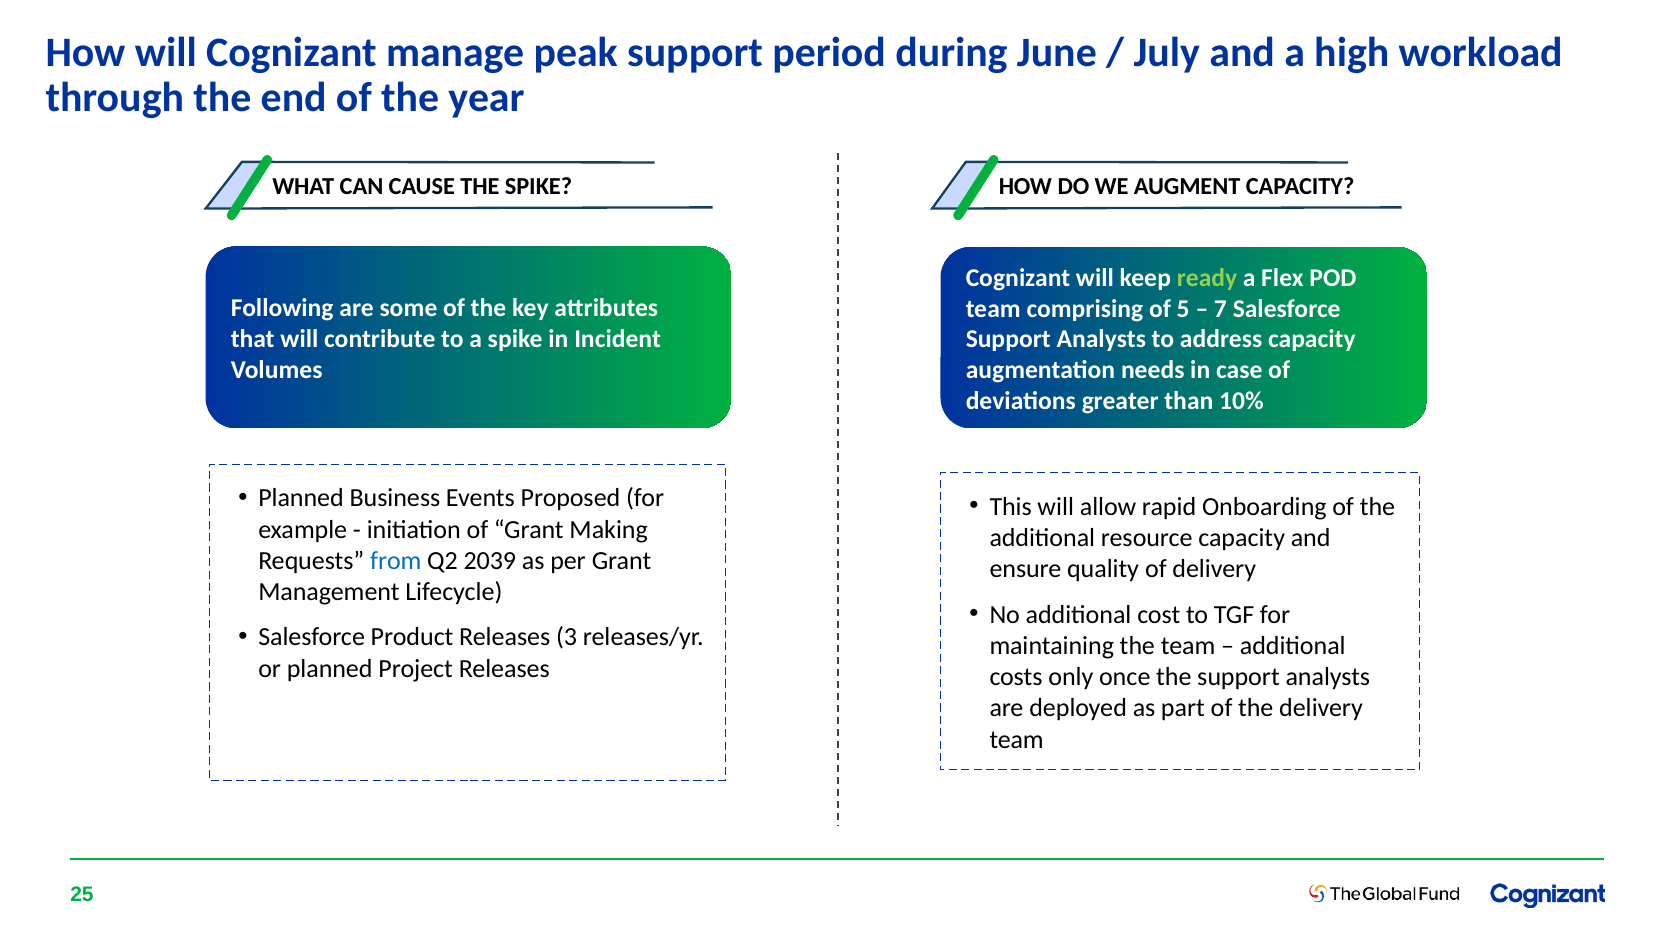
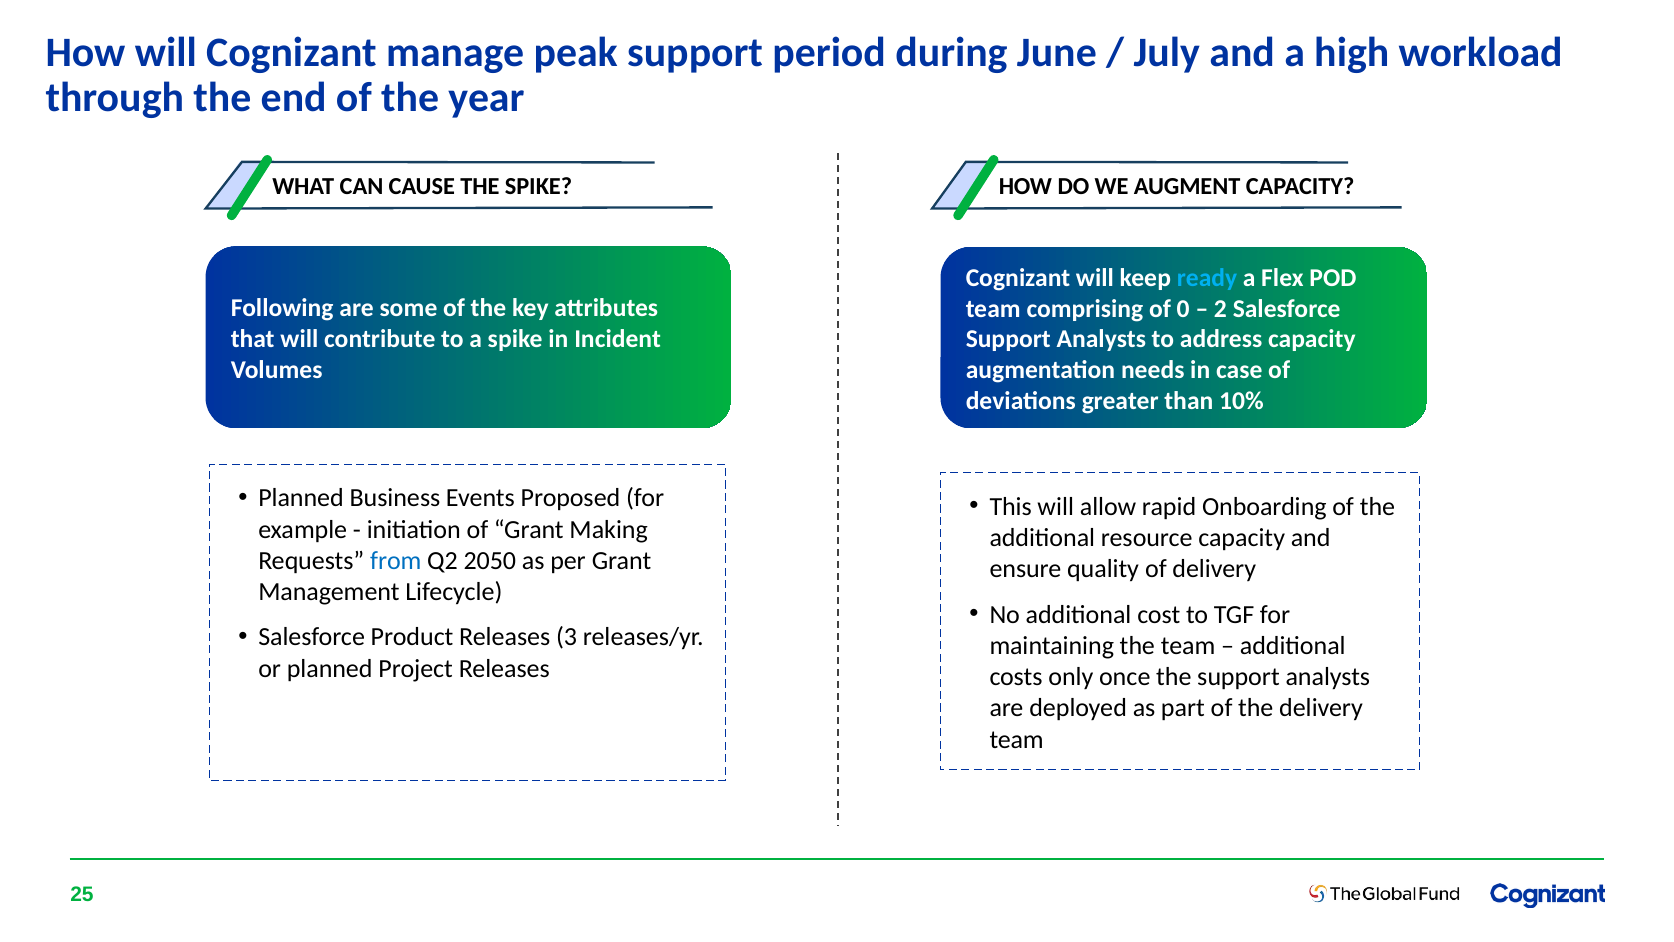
ready colour: light green -> light blue
5: 5 -> 0
7: 7 -> 2
2039: 2039 -> 2050
